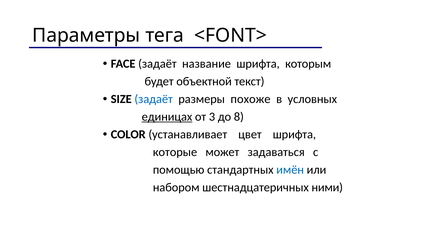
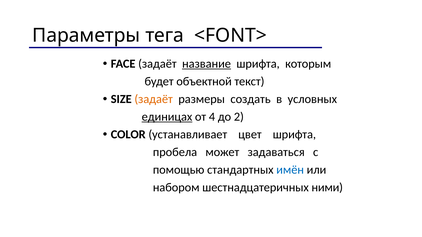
название underline: none -> present
задаёт at (154, 99) colour: blue -> orange
похоже: похоже -> создать
3: 3 -> 4
8: 8 -> 2
которые: которые -> пробела
